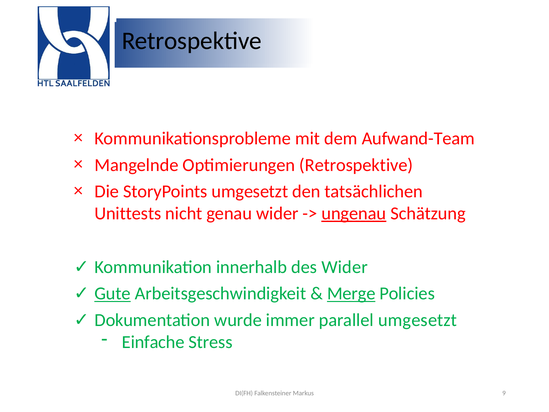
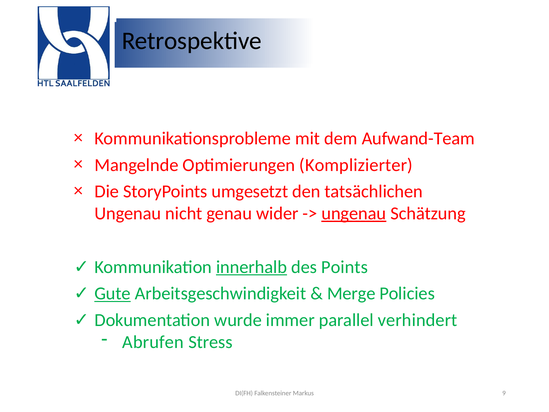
Optimierungen Retrospektive: Retrospektive -> Komplizierter
Unittests at (128, 213): Unittests -> Ungenau
innerhalb underline: none -> present
des Wider: Wider -> Points
Merge underline: present -> none
parallel umgesetzt: umgesetzt -> verhindert
Einfache: Einfache -> Abrufen
